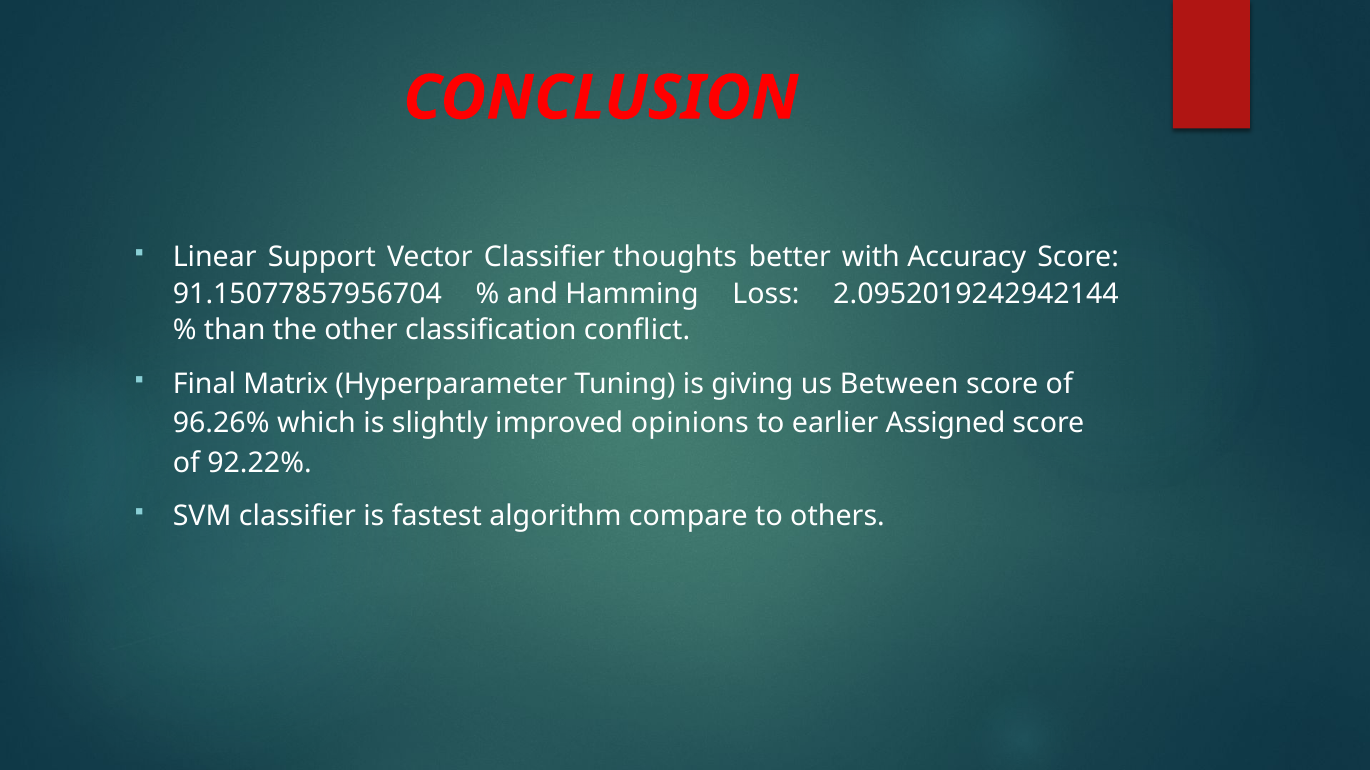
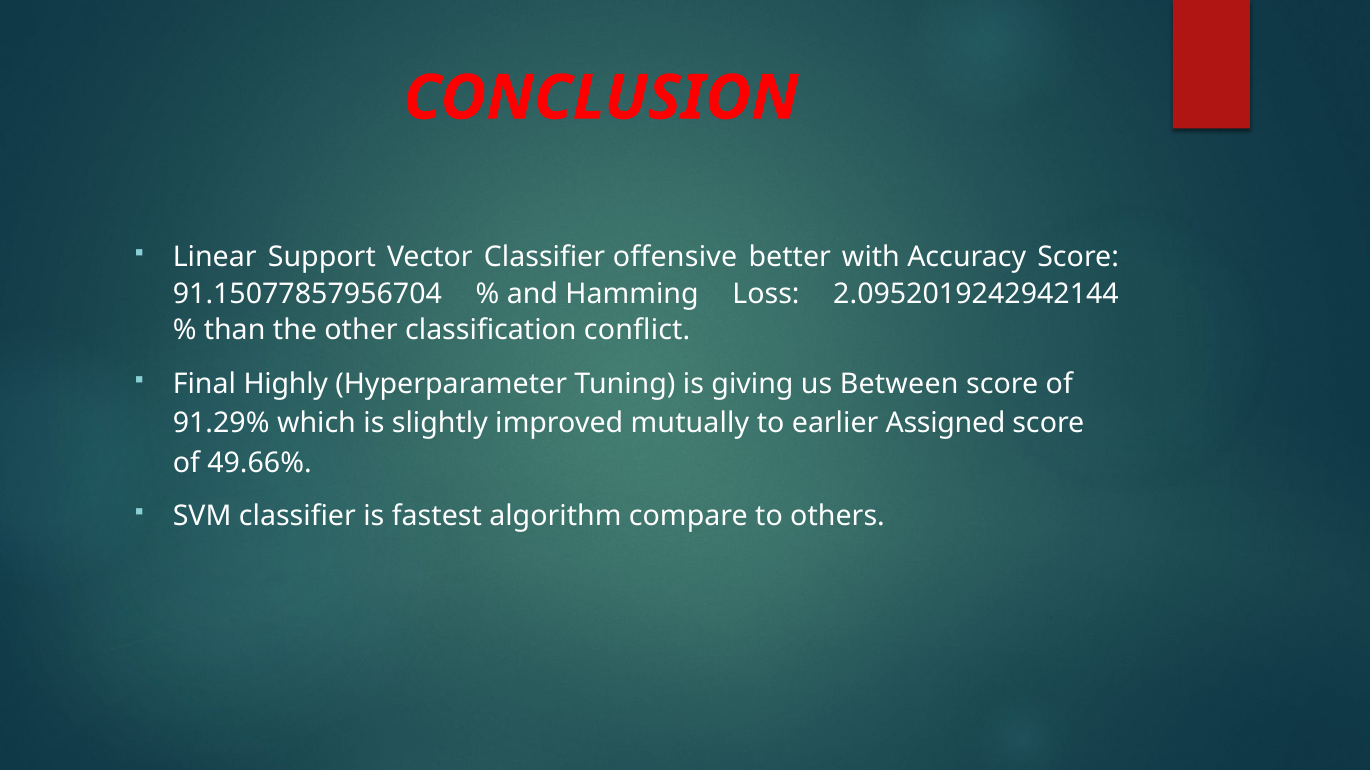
thoughts: thoughts -> offensive
Matrix: Matrix -> Highly
96.26%: 96.26% -> 91.29%
opinions: opinions -> mutually
92.22%: 92.22% -> 49.66%
